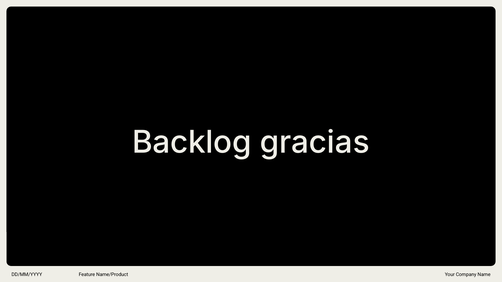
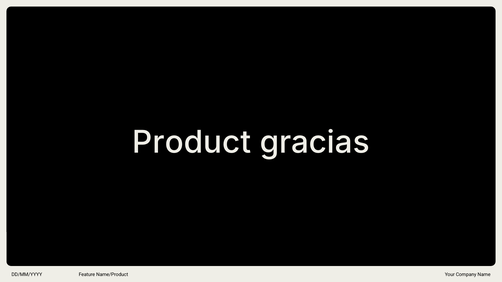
Backlog: Backlog -> Product
